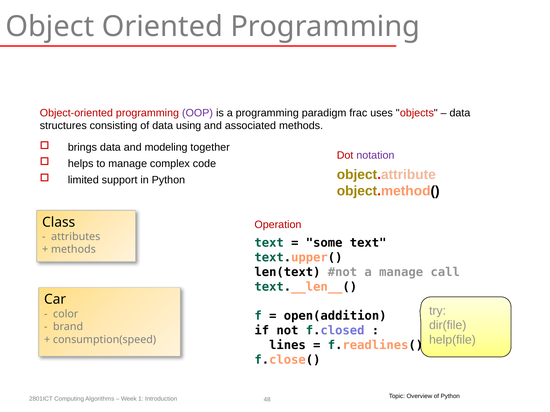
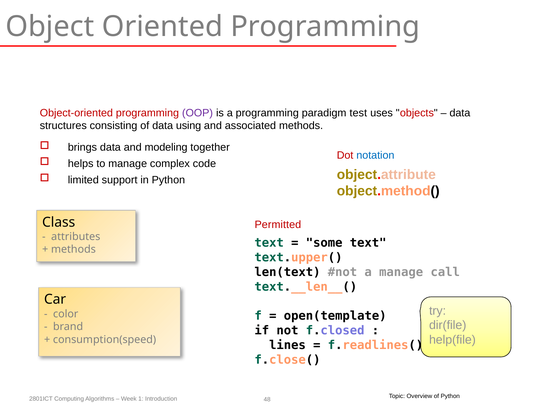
frac: frac -> test
notation colour: purple -> blue
Operation: Operation -> Permitted
open(addition: open(addition -> open(template
